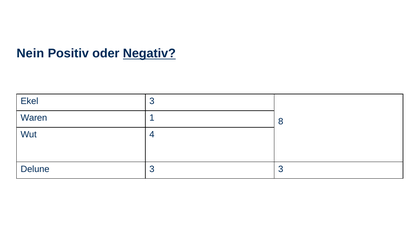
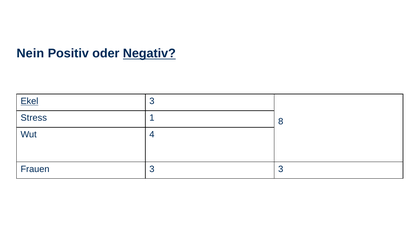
Ekel underline: none -> present
Waren: Waren -> Stress
Delune: Delune -> Frauen
